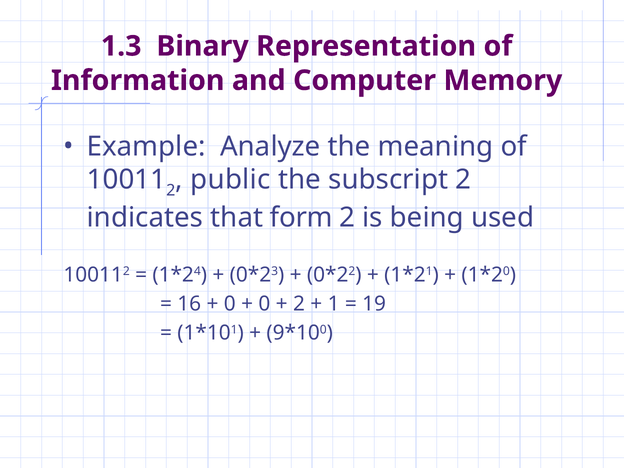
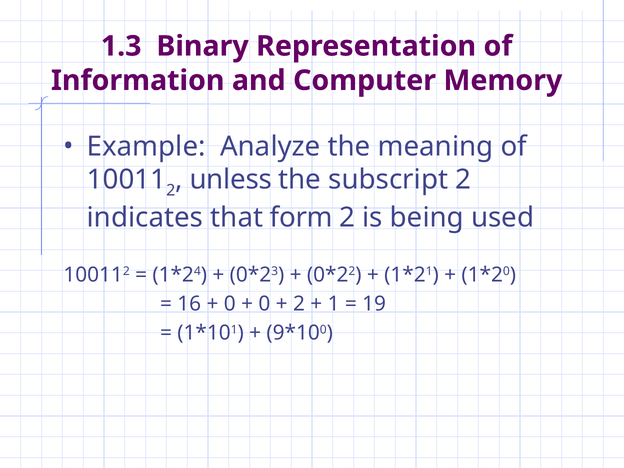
public: public -> unless
